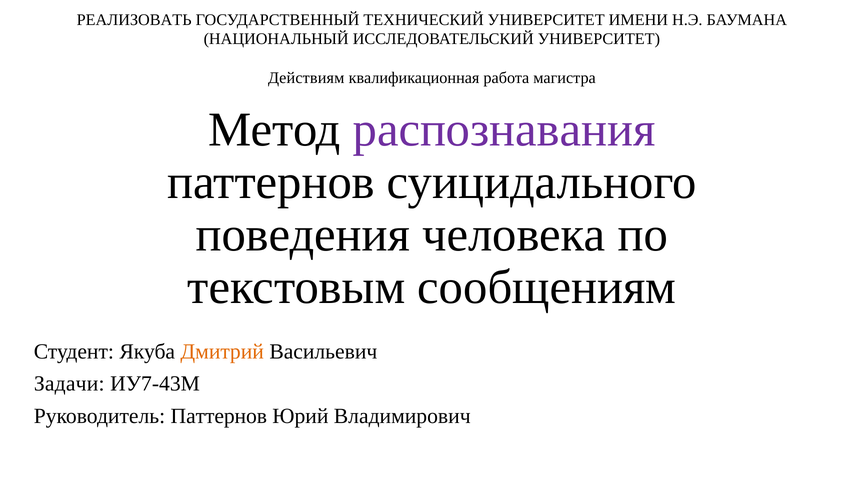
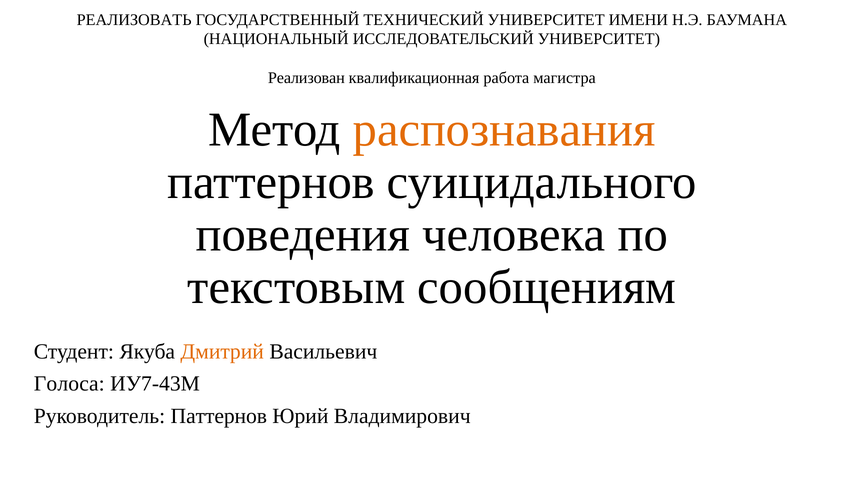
Действиям: Действиям -> Реализован
распознавания colour: purple -> orange
Задачи: Задачи -> Голоса
